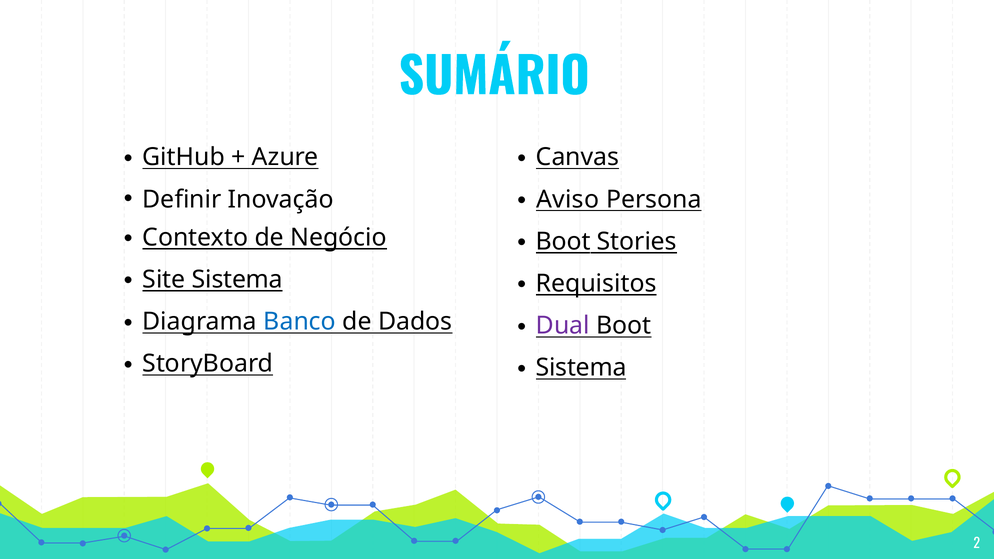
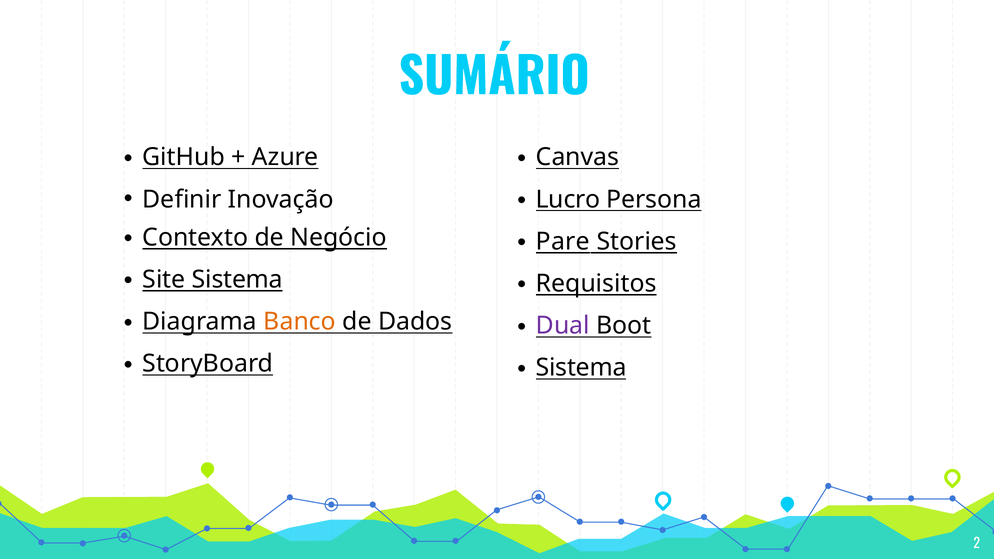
Aviso: Aviso -> Lucro
Boot at (563, 242): Boot -> Pare
Banco colour: blue -> orange
